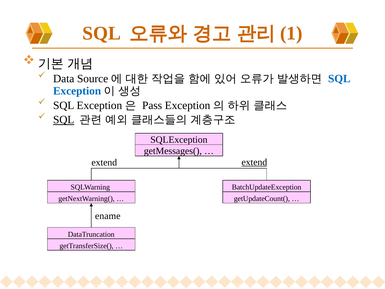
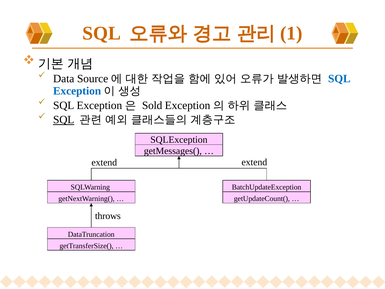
Pass: Pass -> Sold
extend at (254, 162) underline: present -> none
ename: ename -> throws
